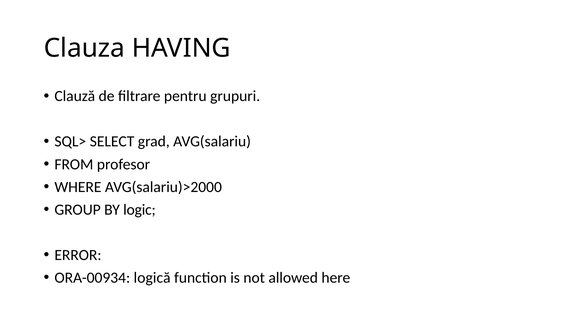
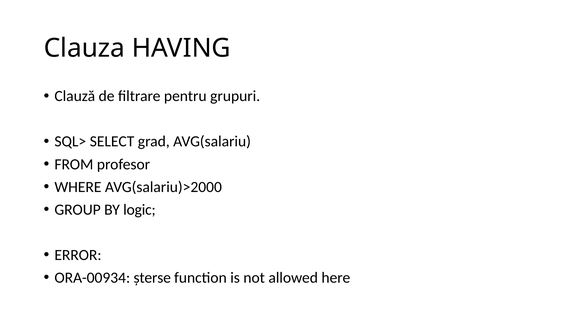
logică: logică -> şterse
